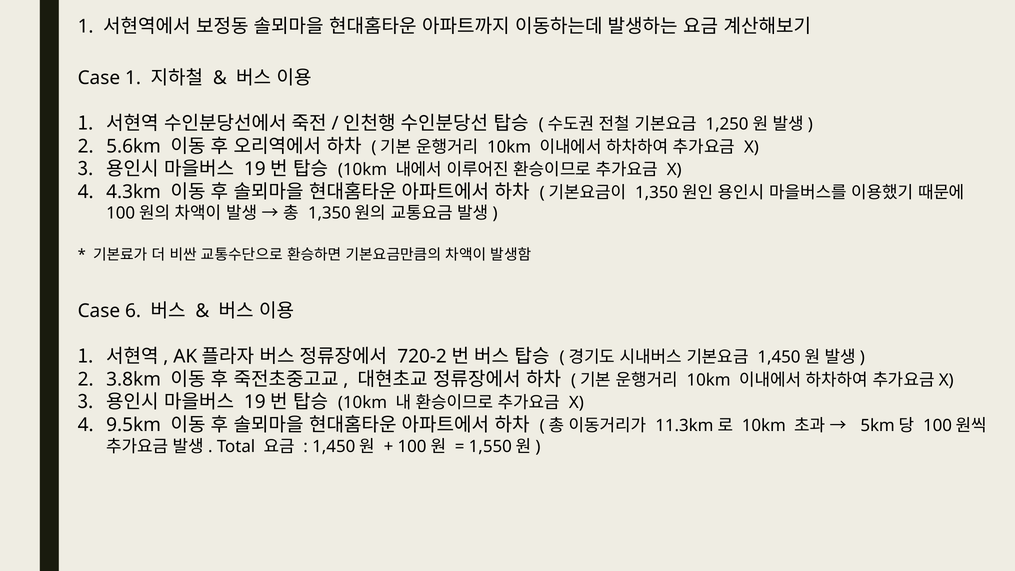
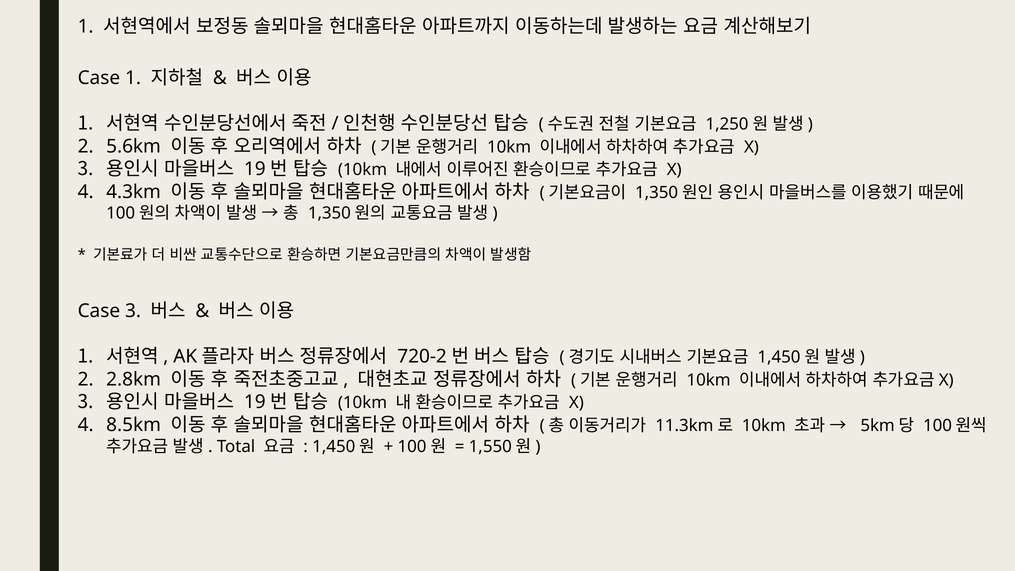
Case 6: 6 -> 3
3.8km: 3.8km -> 2.8km
9.5km: 9.5km -> 8.5km
